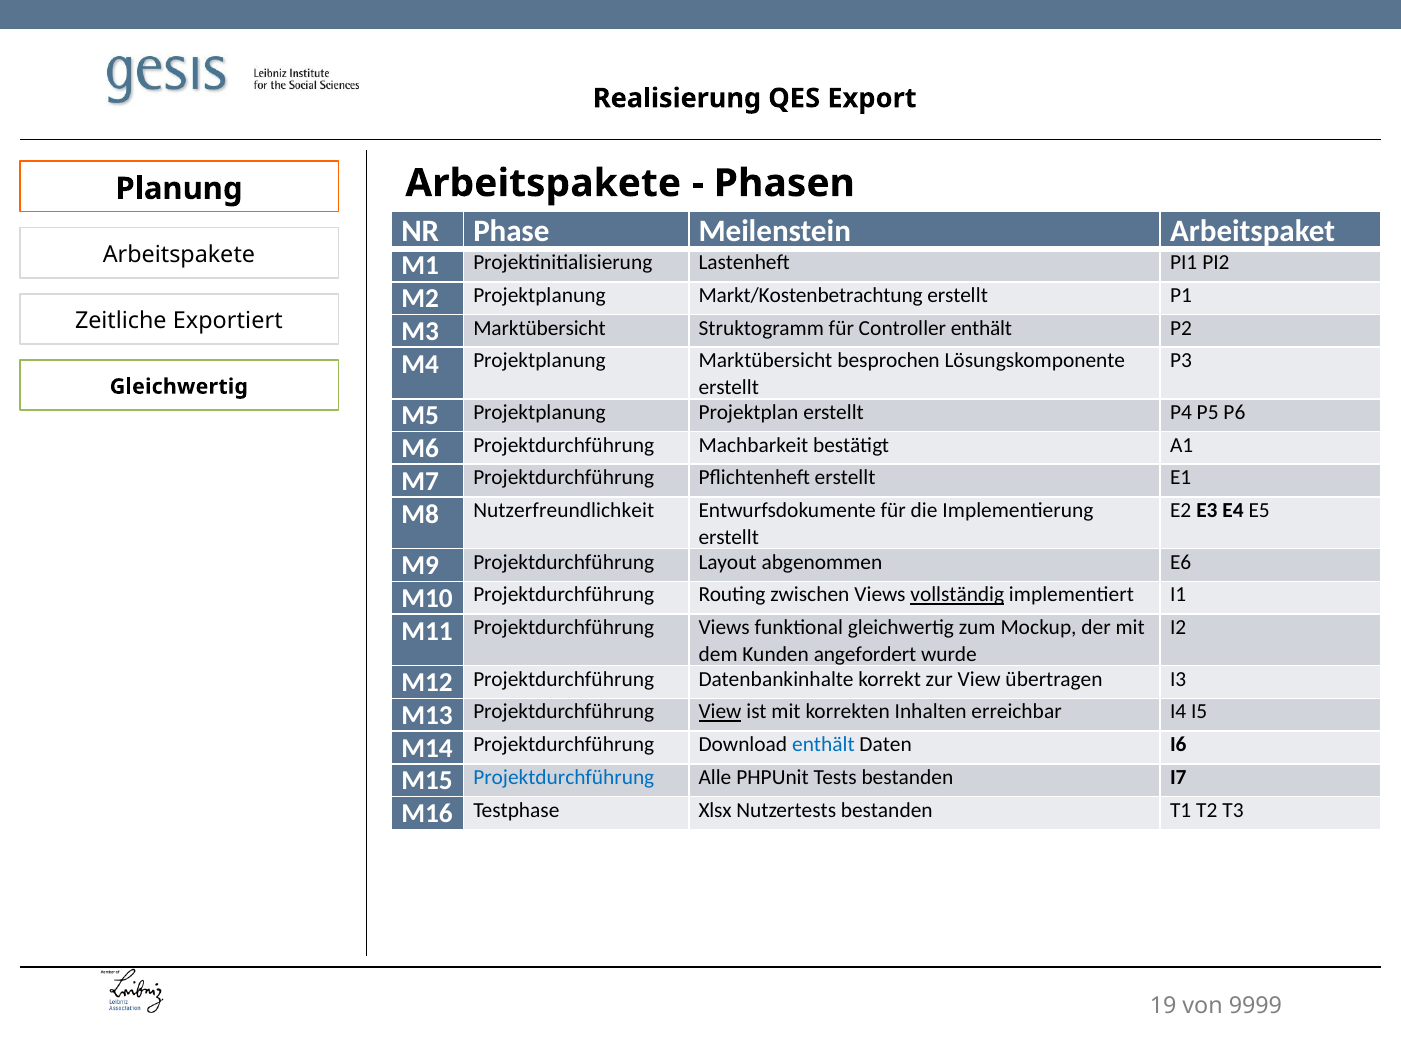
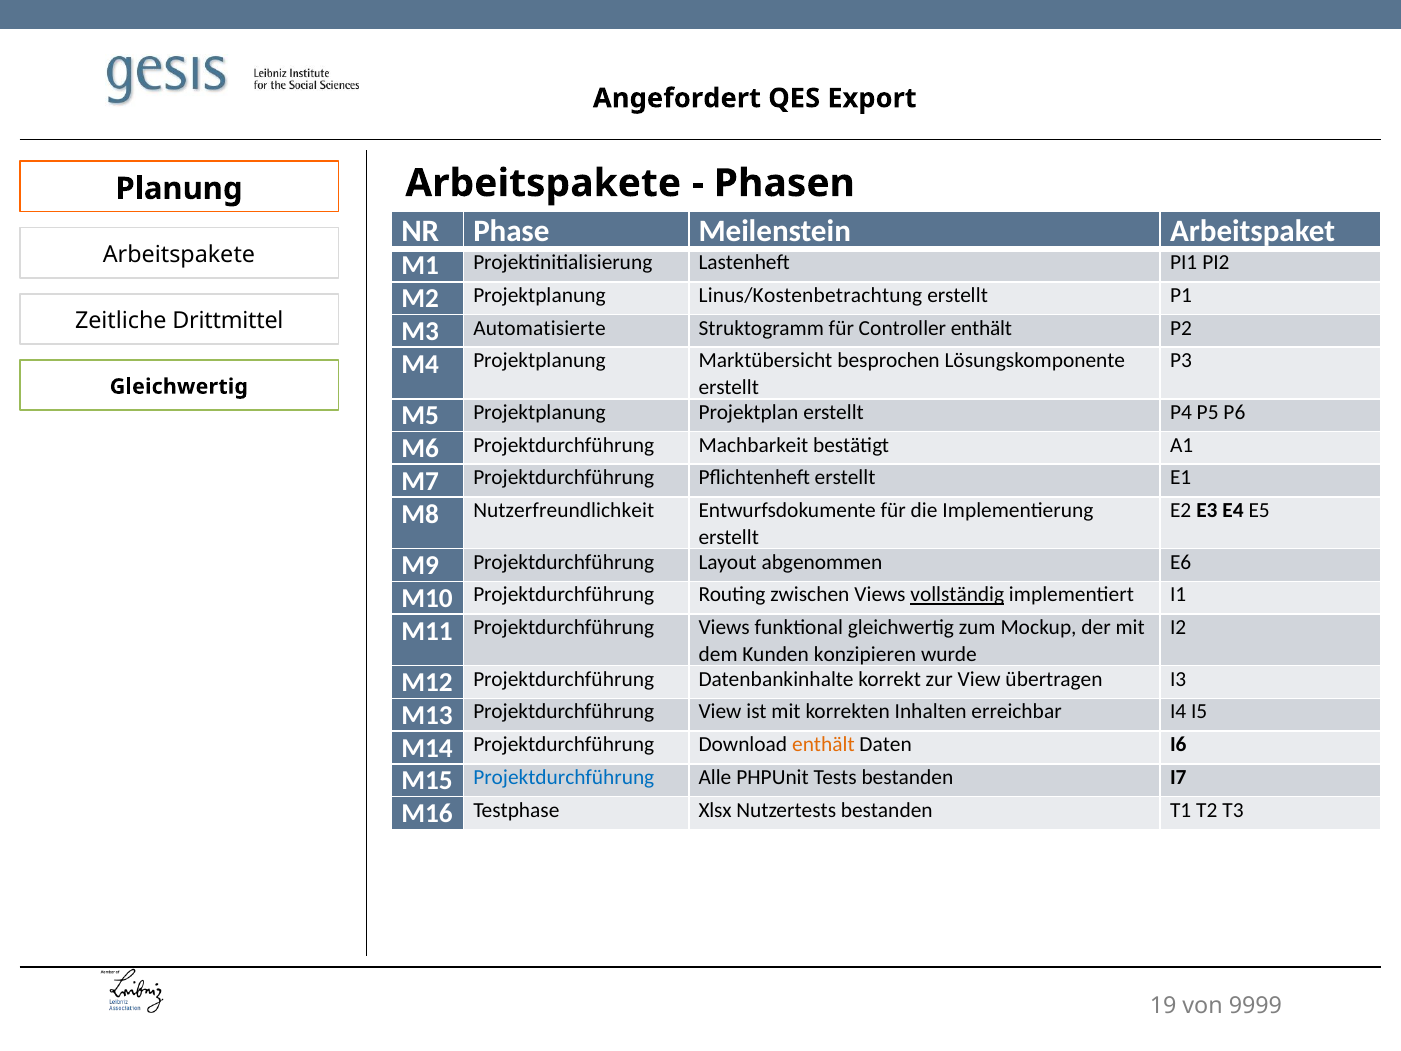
Realisierung: Realisierung -> Angefordert
Markt/Kostenbetrachtung: Markt/Kostenbetrachtung -> Linus/Kostenbetrachtung
Exportiert: Exportiert -> Drittmittel
M3 Marktübersicht: Marktübersicht -> Automatisierte
angefordert: angefordert -> konzipieren
View at (720, 712) underline: present -> none
enthält at (823, 744) colour: blue -> orange
